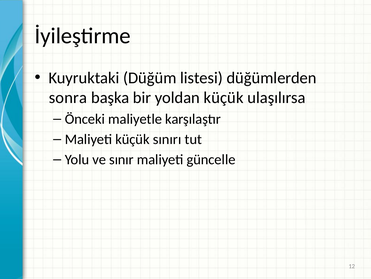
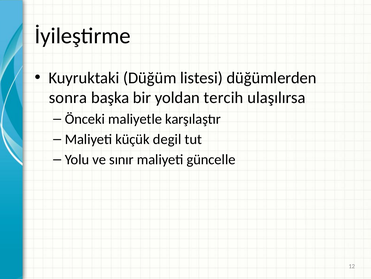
yoldan küçük: küçük -> tercih
sınırı: sınırı -> degil
